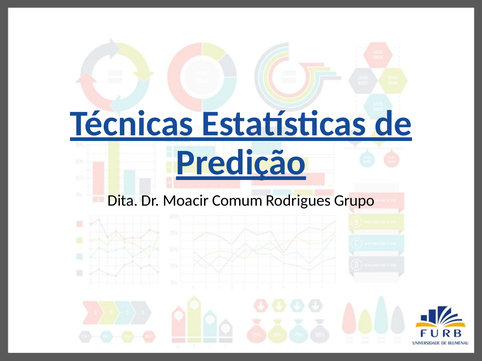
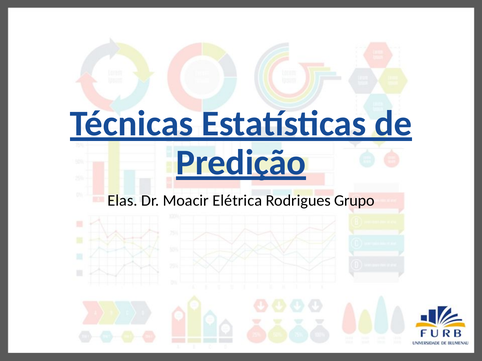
Dita: Dita -> Elas
Comum: Comum -> Elétrica
